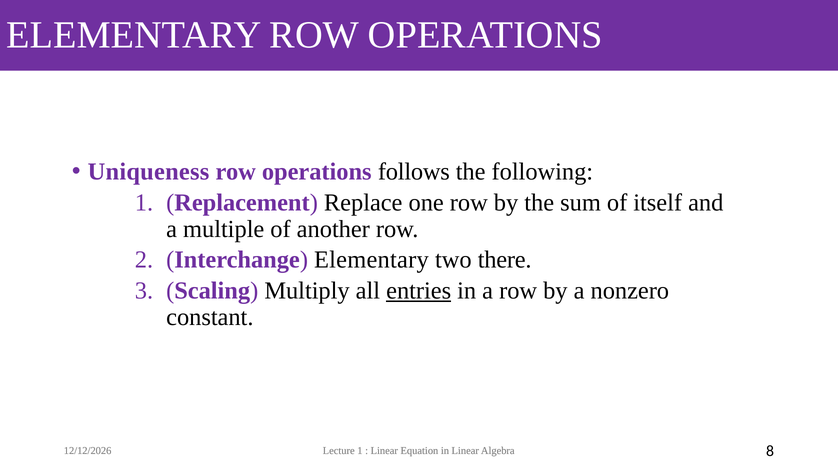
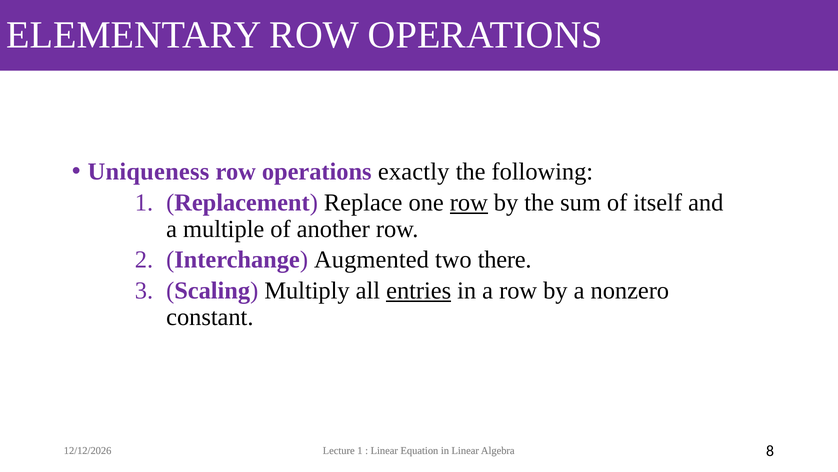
follows: follows -> exactly
row at (469, 202) underline: none -> present
Interchange Elementary: Elementary -> Augmented
